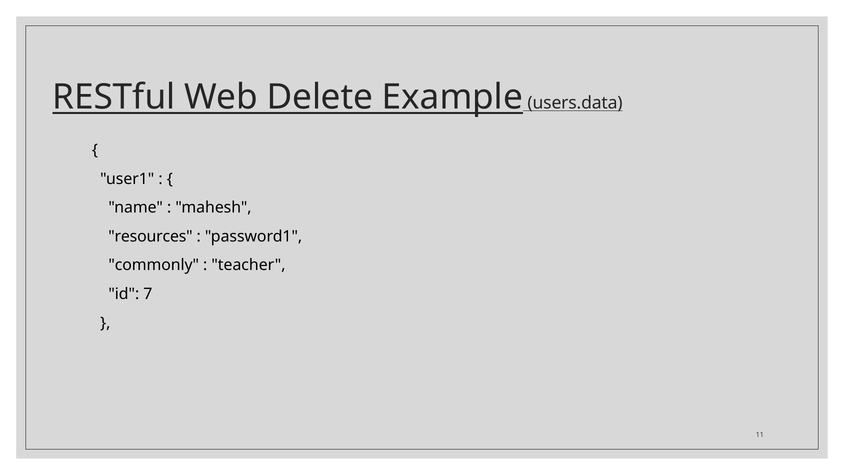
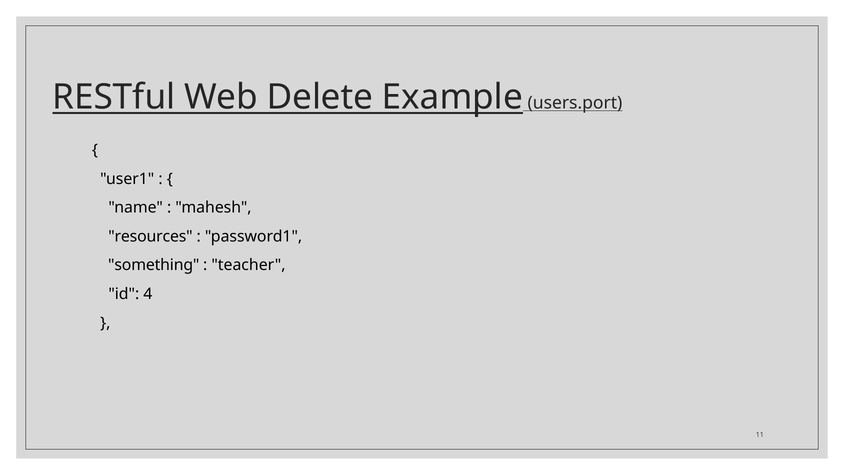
users.data: users.data -> users.port
commonly: commonly -> something
7: 7 -> 4
